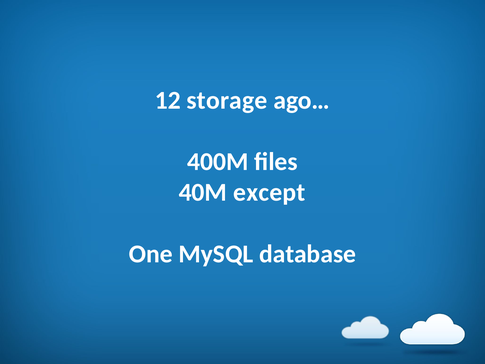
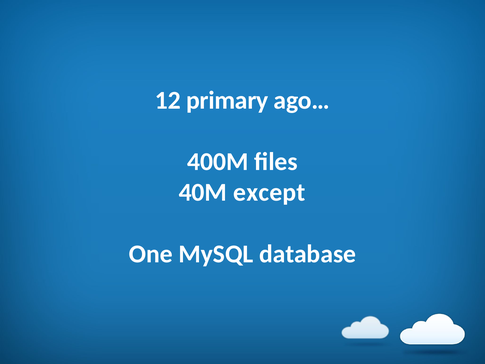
storage: storage -> primary
